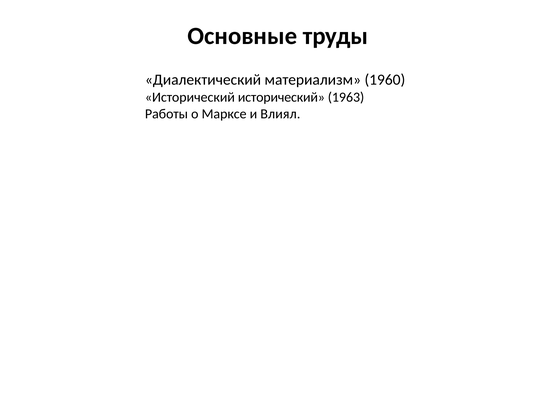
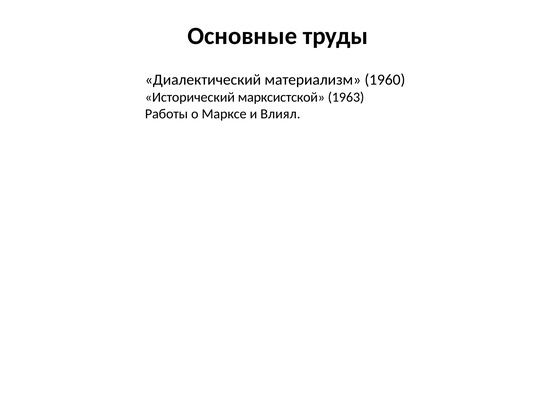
Исторический исторический: исторический -> марксистской
